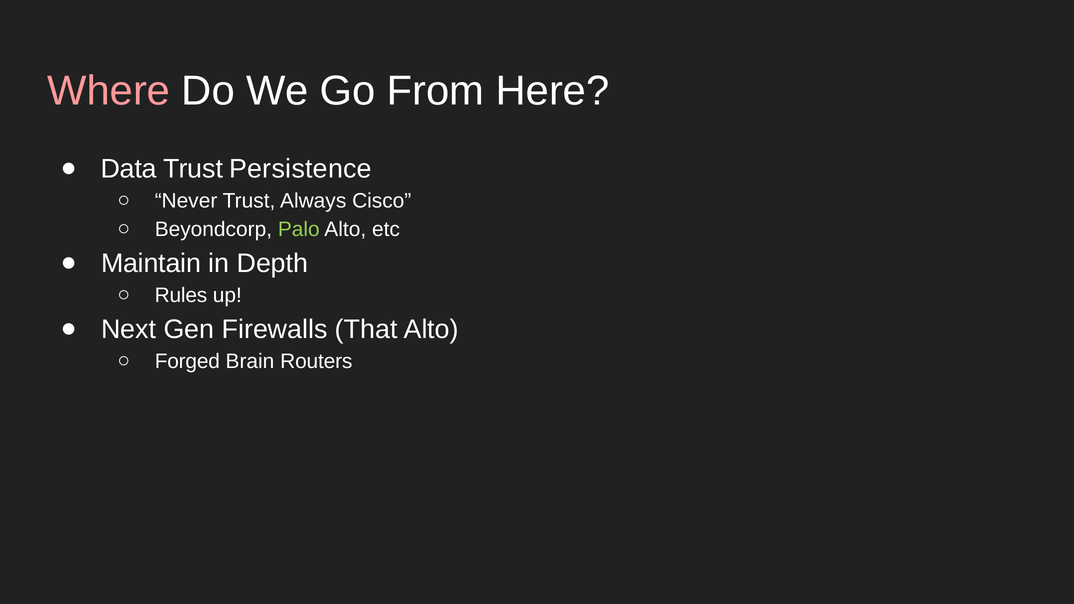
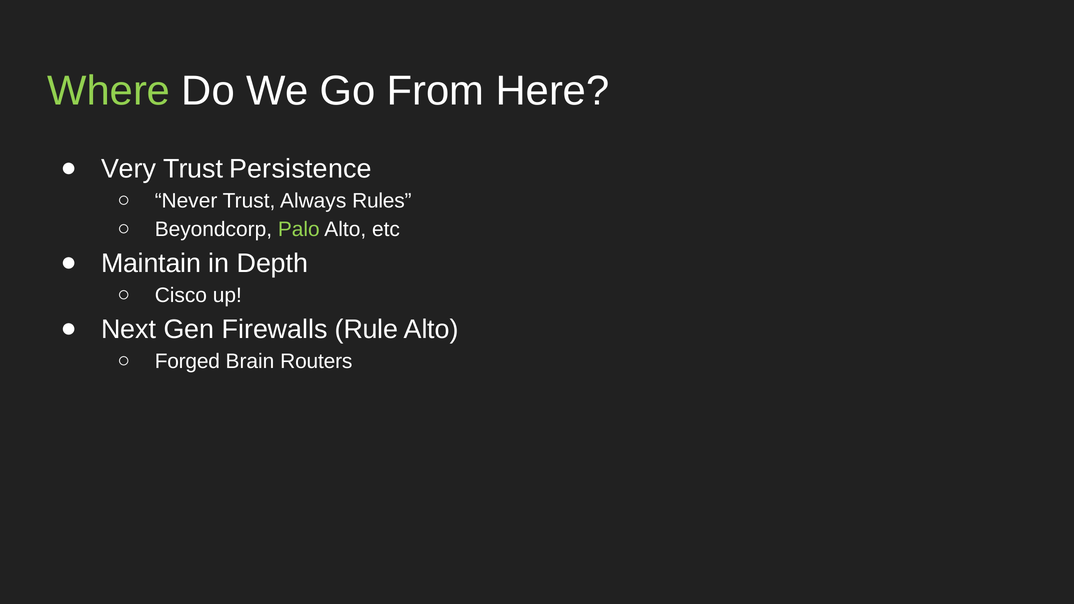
Where colour: pink -> light green
Data: Data -> Very
Cisco: Cisco -> Rules
Rules: Rules -> Cisco
That: That -> Rule
